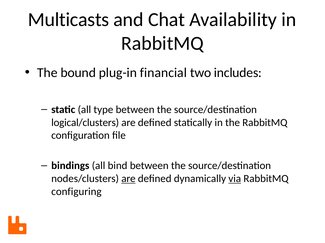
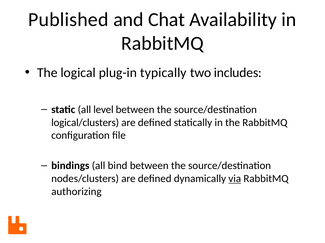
Multicasts: Multicasts -> Published
bound: bound -> logical
financial: financial -> typically
type: type -> level
are at (128, 179) underline: present -> none
configuring: configuring -> authorizing
